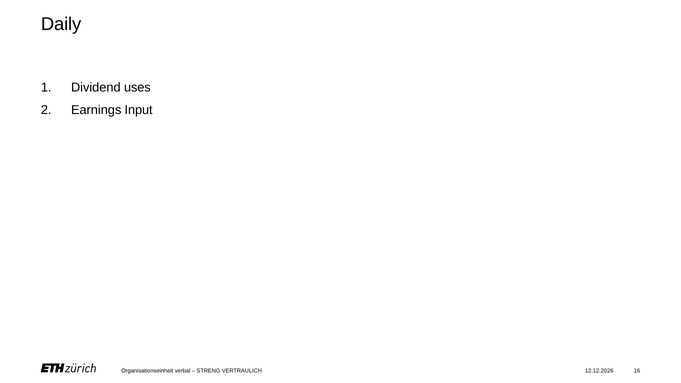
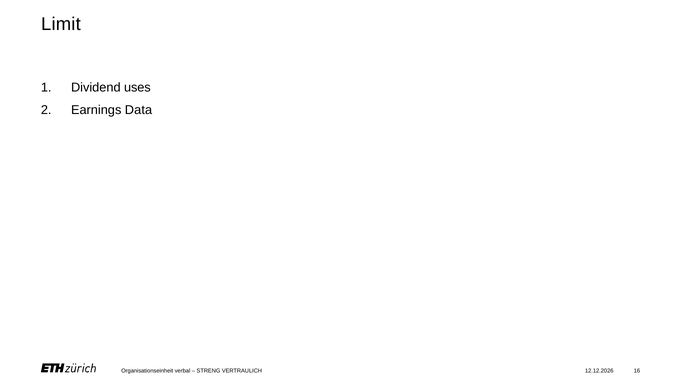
Daily: Daily -> Limit
Input: Input -> Data
